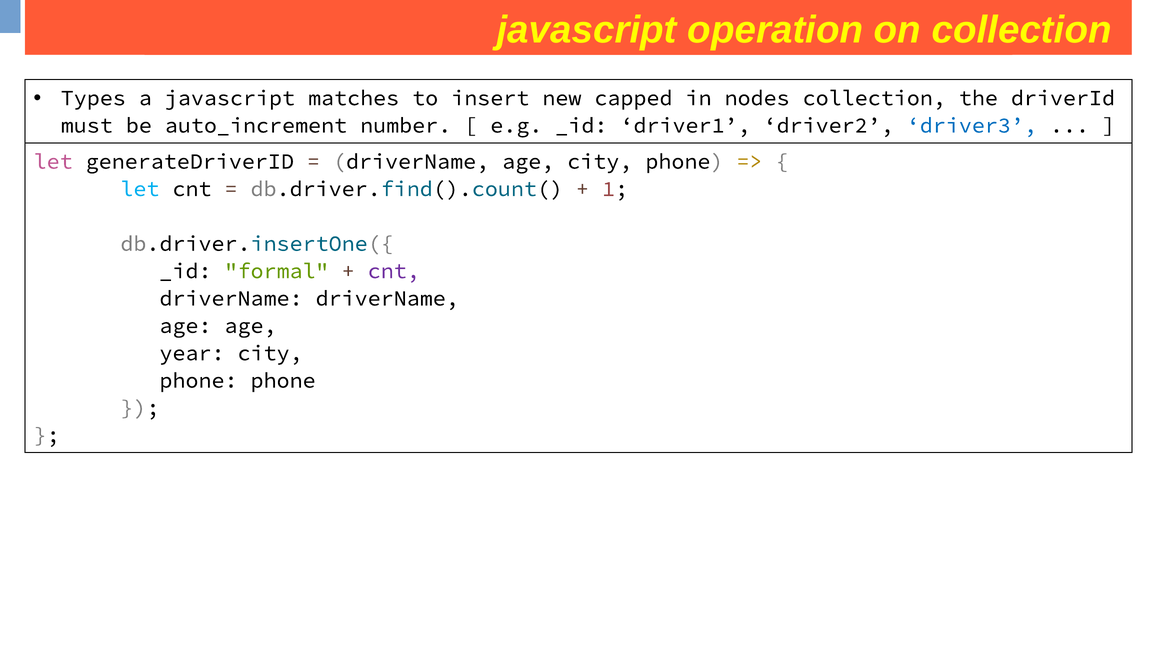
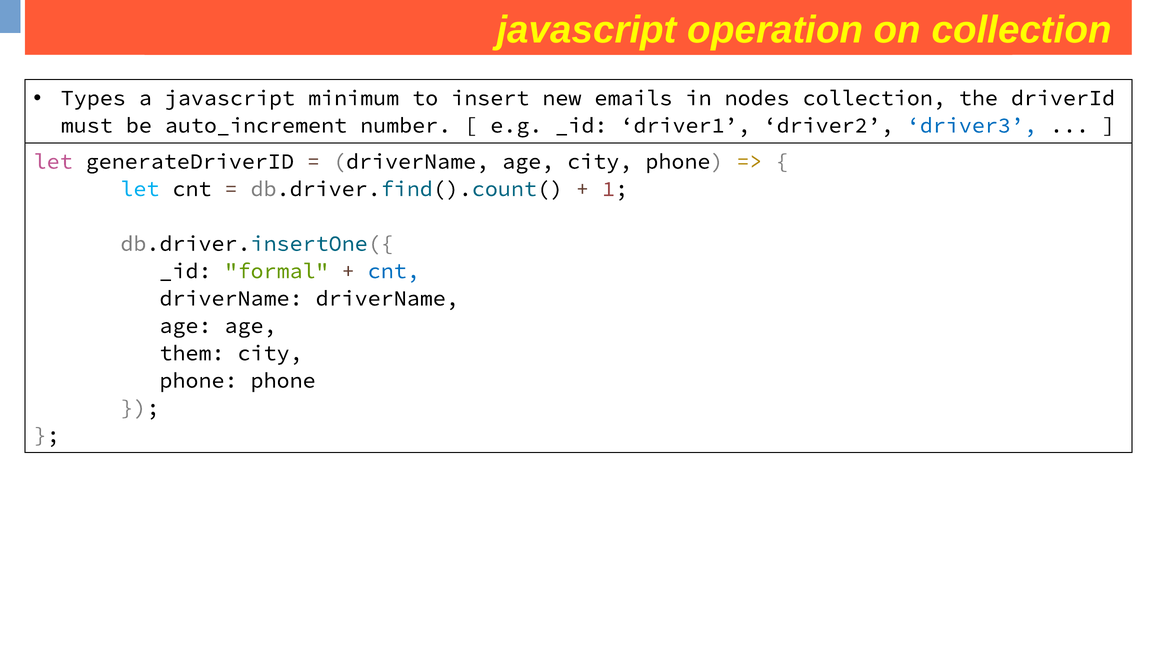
matches: matches -> minimum
capped: capped -> emails
cnt at (394, 271) colour: purple -> blue
year: year -> them
